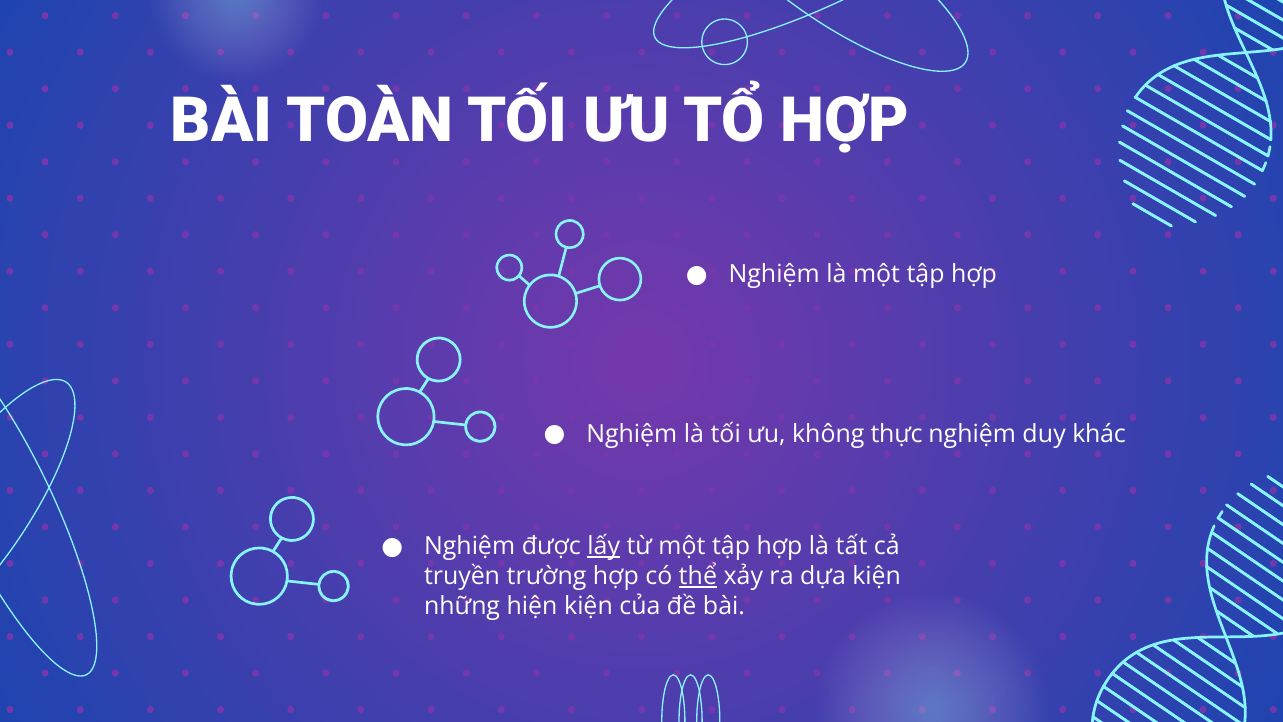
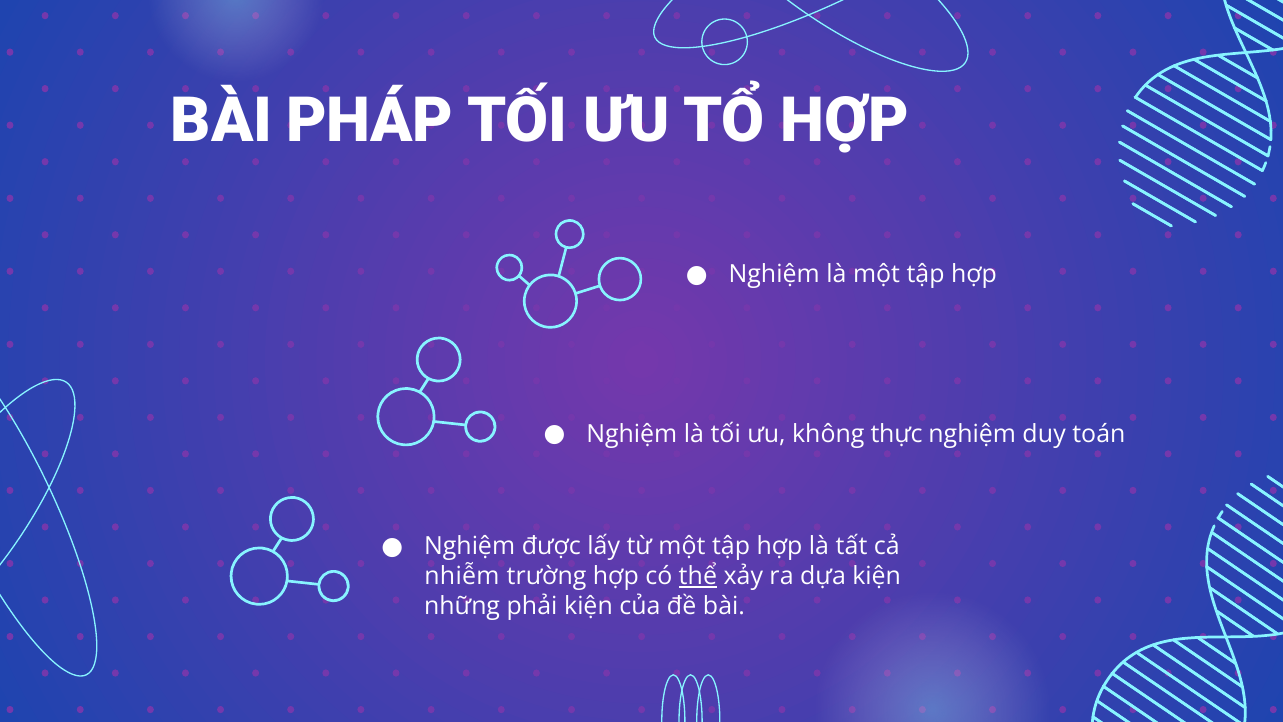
TOÀN: TOÀN -> PHÁP
khác: khác -> toán
lấy underline: present -> none
truyền: truyền -> nhiễm
hiện: hiện -> phải
